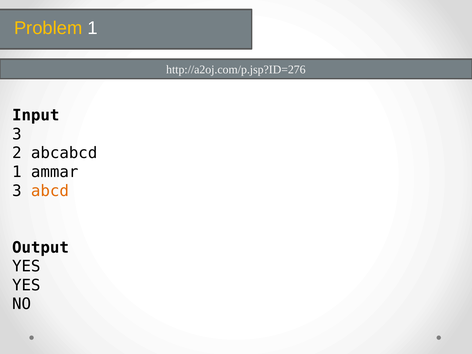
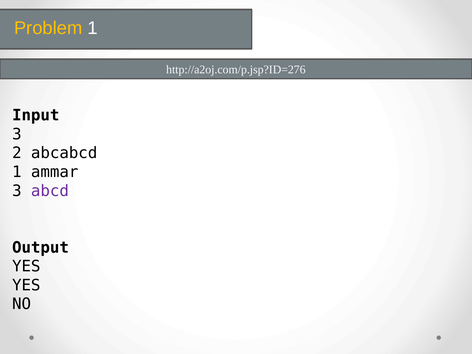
abcd colour: orange -> purple
